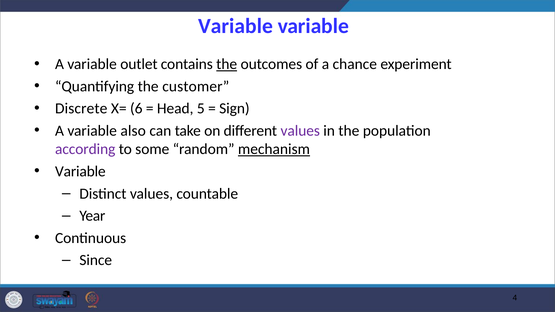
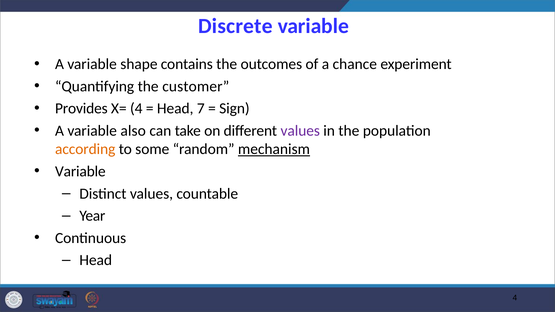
Variable at (236, 26): Variable -> Discrete
outlet: outlet -> shape
the at (227, 64) underline: present -> none
Discrete: Discrete -> Provides
X= 6: 6 -> 4
5: 5 -> 7
according colour: purple -> orange
Since at (96, 260): Since -> Head
